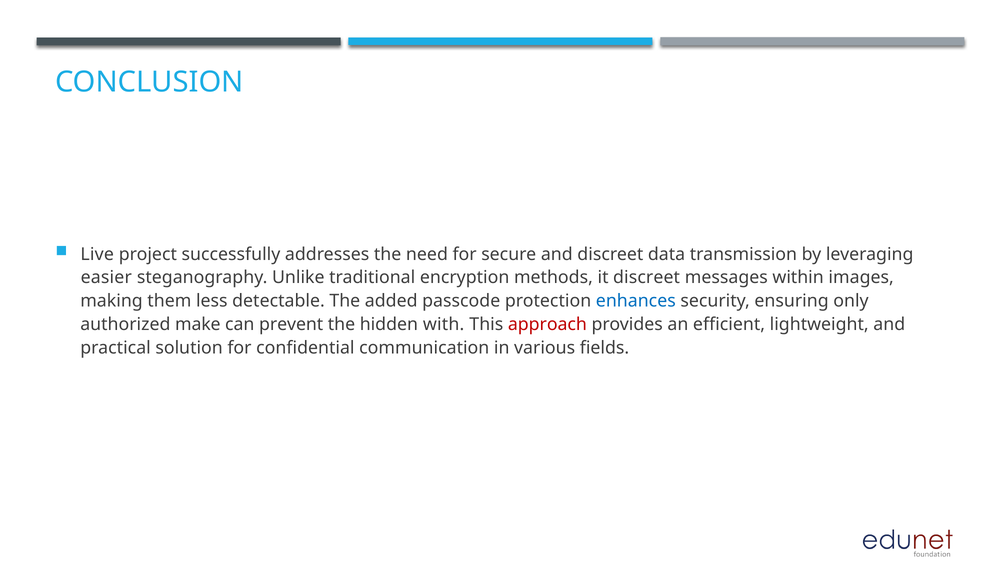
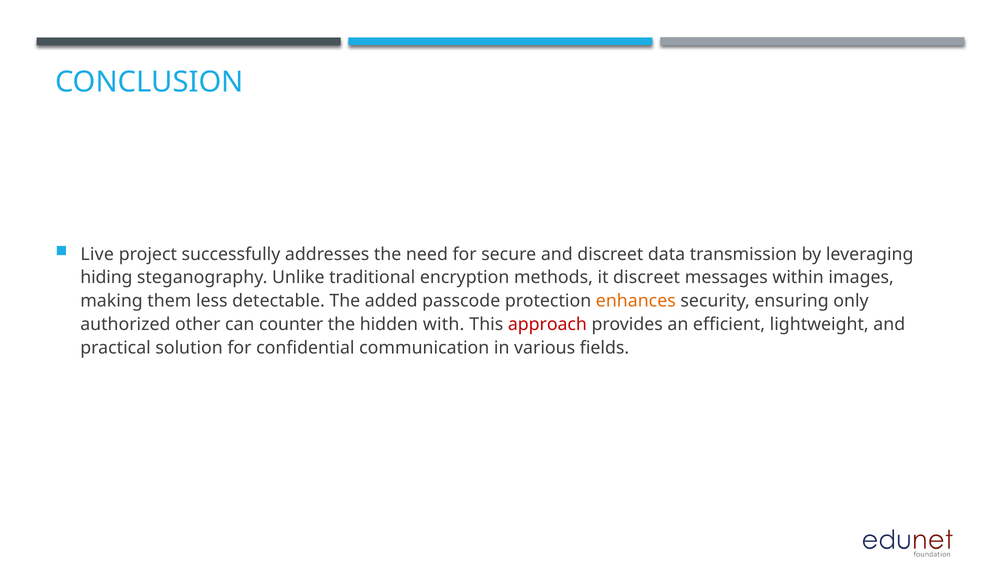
easier: easier -> hiding
enhances colour: blue -> orange
make: make -> other
prevent: prevent -> counter
